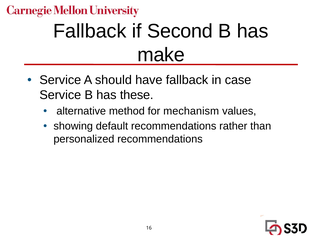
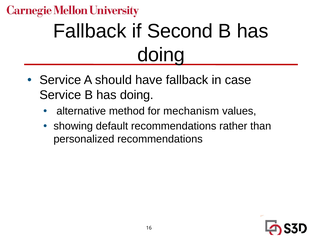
make at (161, 55): make -> doing
Service B has these: these -> doing
